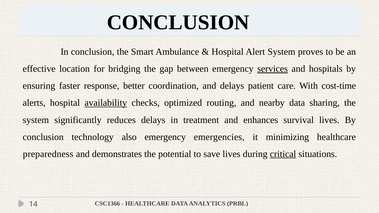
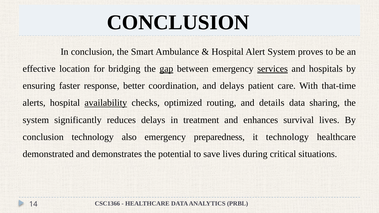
gap underline: none -> present
cost-time: cost-time -> that-time
nearby: nearby -> details
emergencies: emergencies -> preparedness
it minimizing: minimizing -> technology
preparedness: preparedness -> demonstrated
critical underline: present -> none
